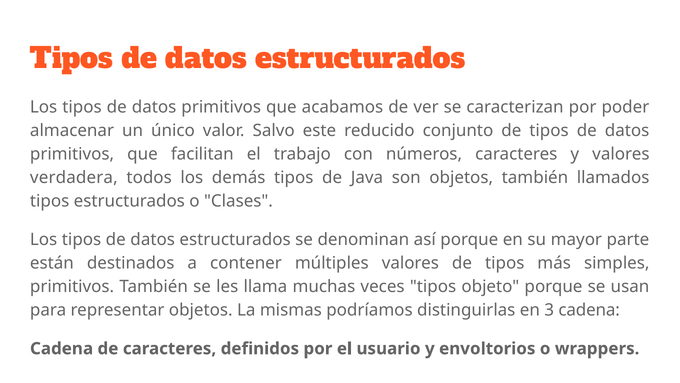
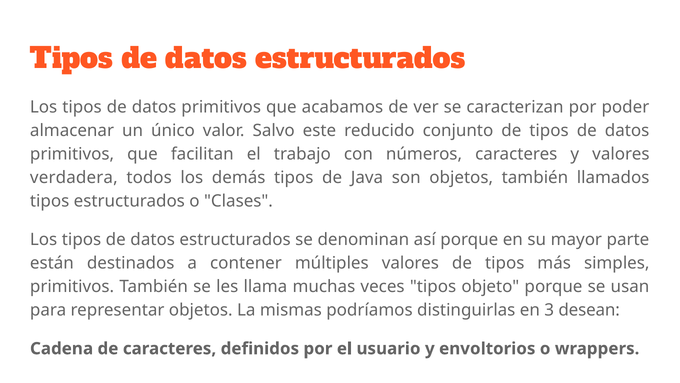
3 cadena: cadena -> desean
